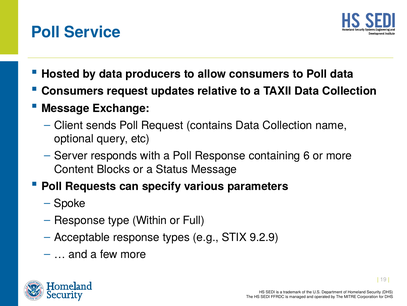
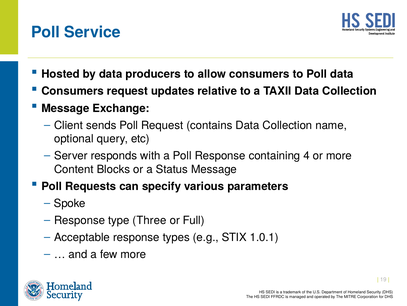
6: 6 -> 4
Within: Within -> Three
9.2.9: 9.2.9 -> 1.0.1
